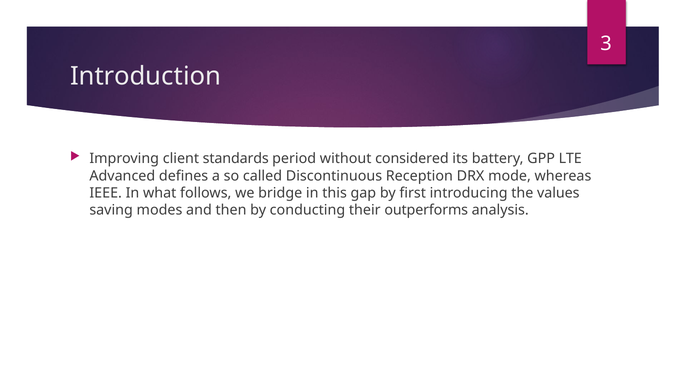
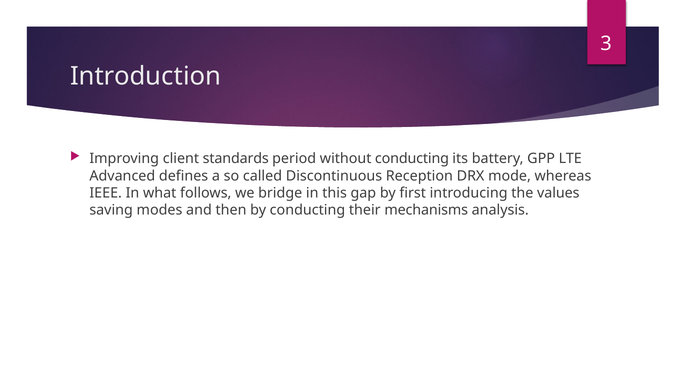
without considered: considered -> conducting
outperforms: outperforms -> mechanisms
